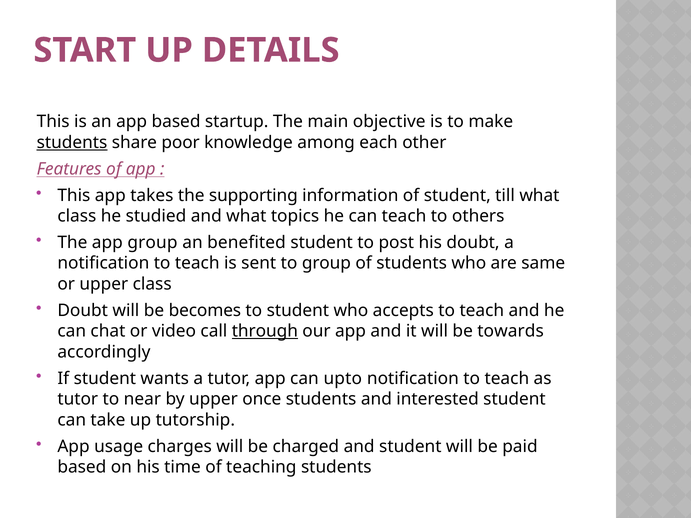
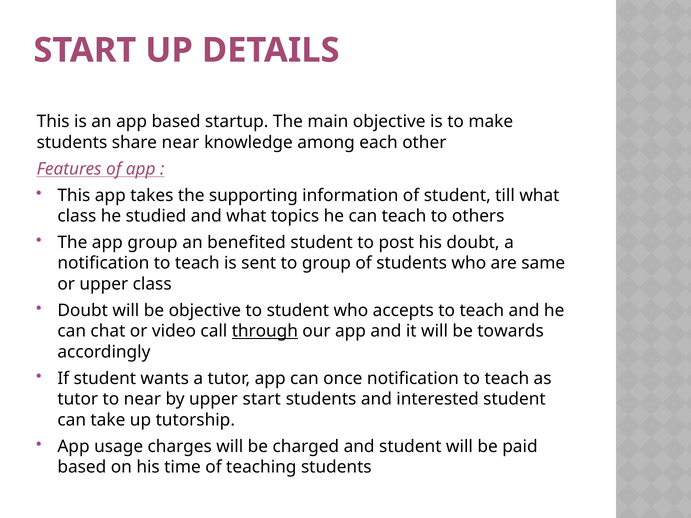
students at (72, 142) underline: present -> none
share poor: poor -> near
be becomes: becomes -> objective
upto: upto -> once
upper once: once -> start
